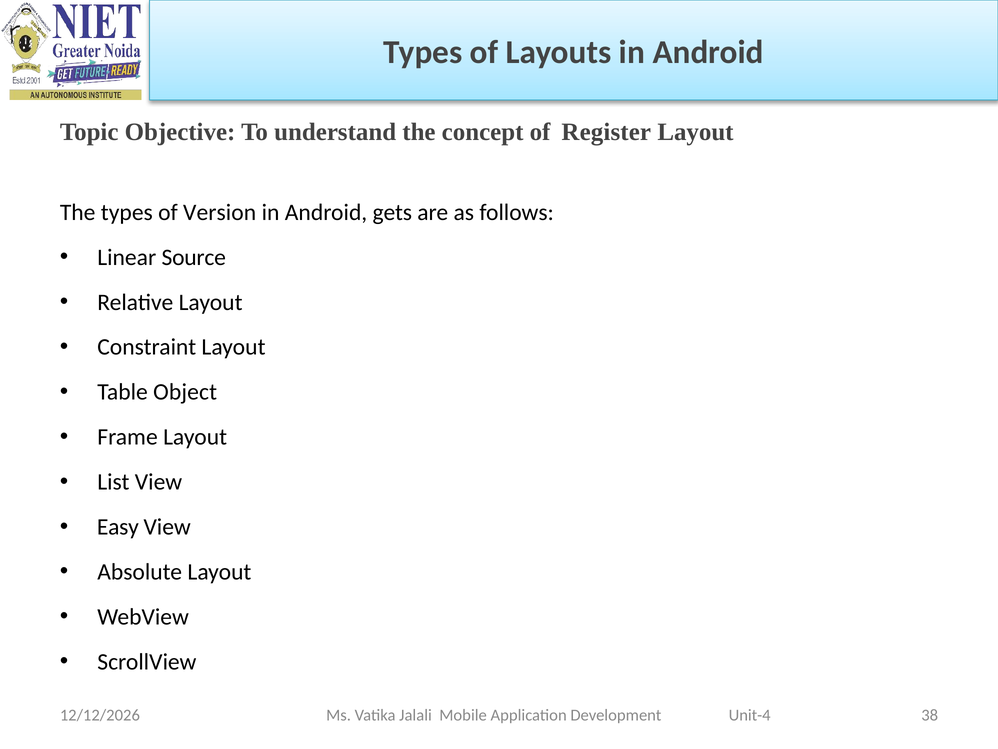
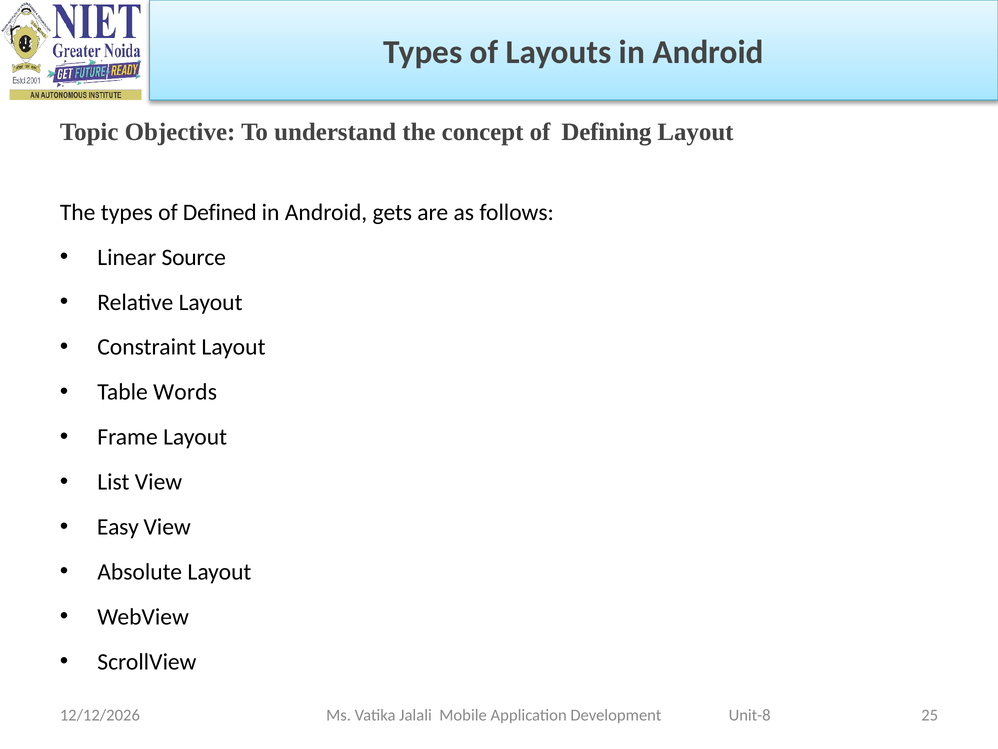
Register: Register -> Defining
Version: Version -> Defined
Object: Object -> Words
38: 38 -> 25
Unit-4: Unit-4 -> Unit-8
